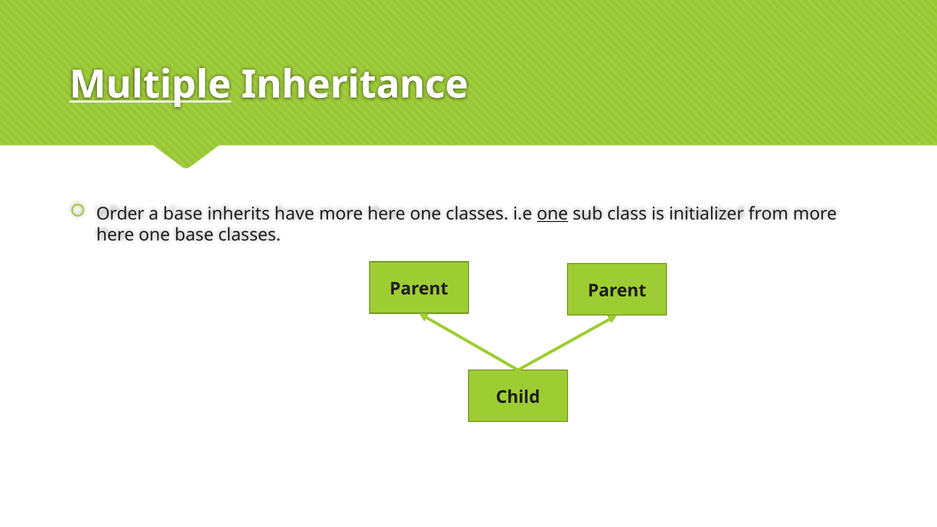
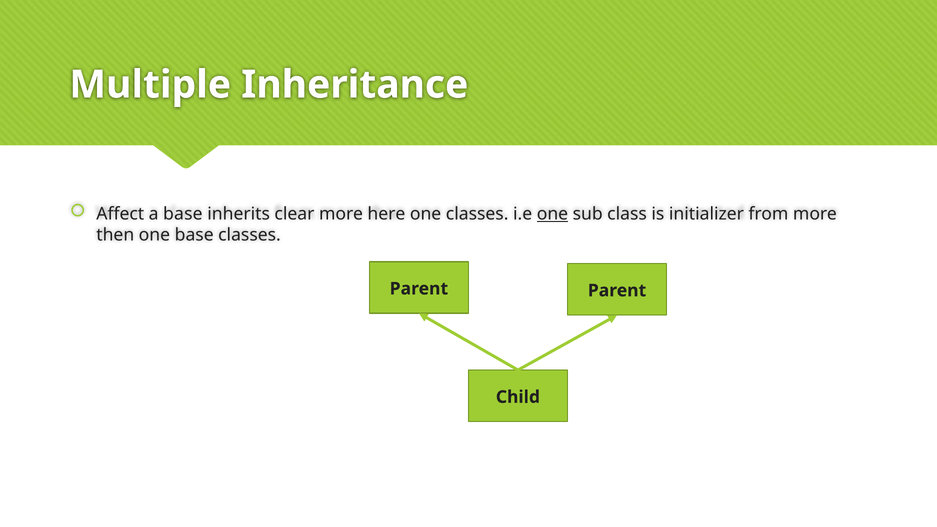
Multiple underline: present -> none
Order: Order -> Affect
have: have -> clear
here at (115, 235): here -> then
